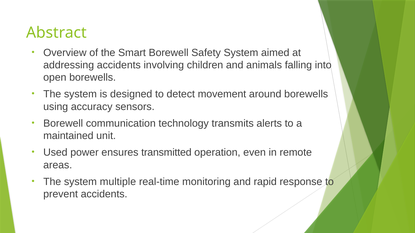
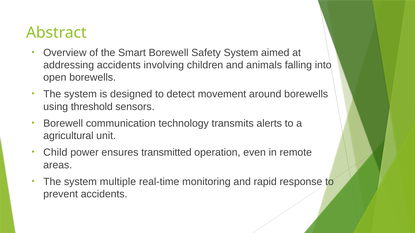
accuracy: accuracy -> threshold
maintained: maintained -> agricultural
Used: Used -> Child
